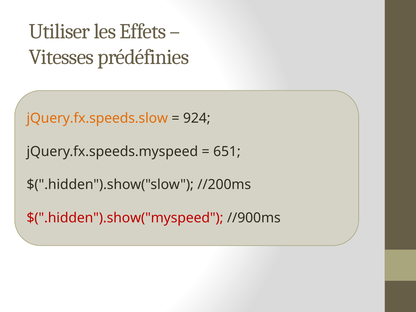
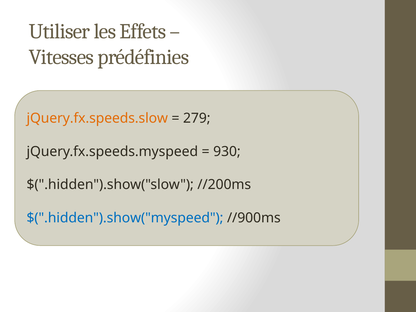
924: 924 -> 279
651: 651 -> 930
$(".hidden").show("myspeed colour: red -> blue
